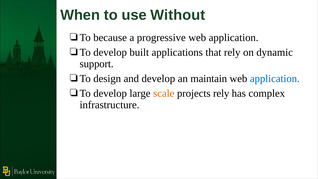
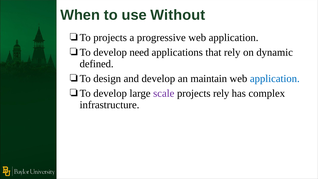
because at (110, 38): because -> projects
built: built -> need
support: support -> defined
scale colour: orange -> purple
